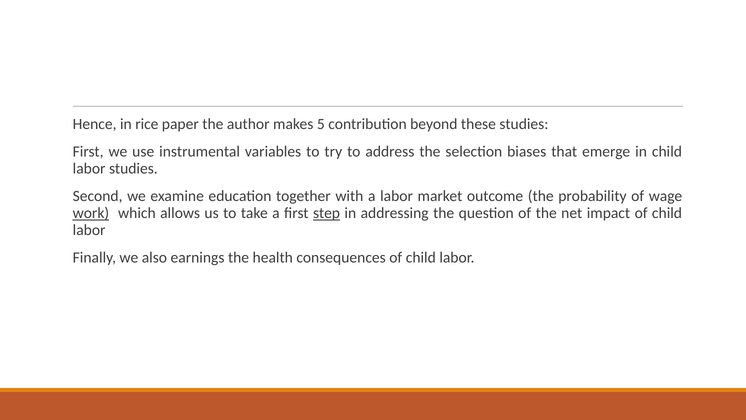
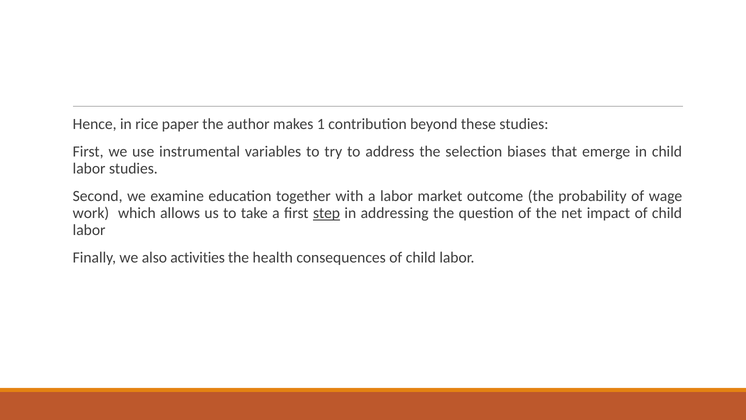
5: 5 -> 1
work underline: present -> none
earnings: earnings -> activities
